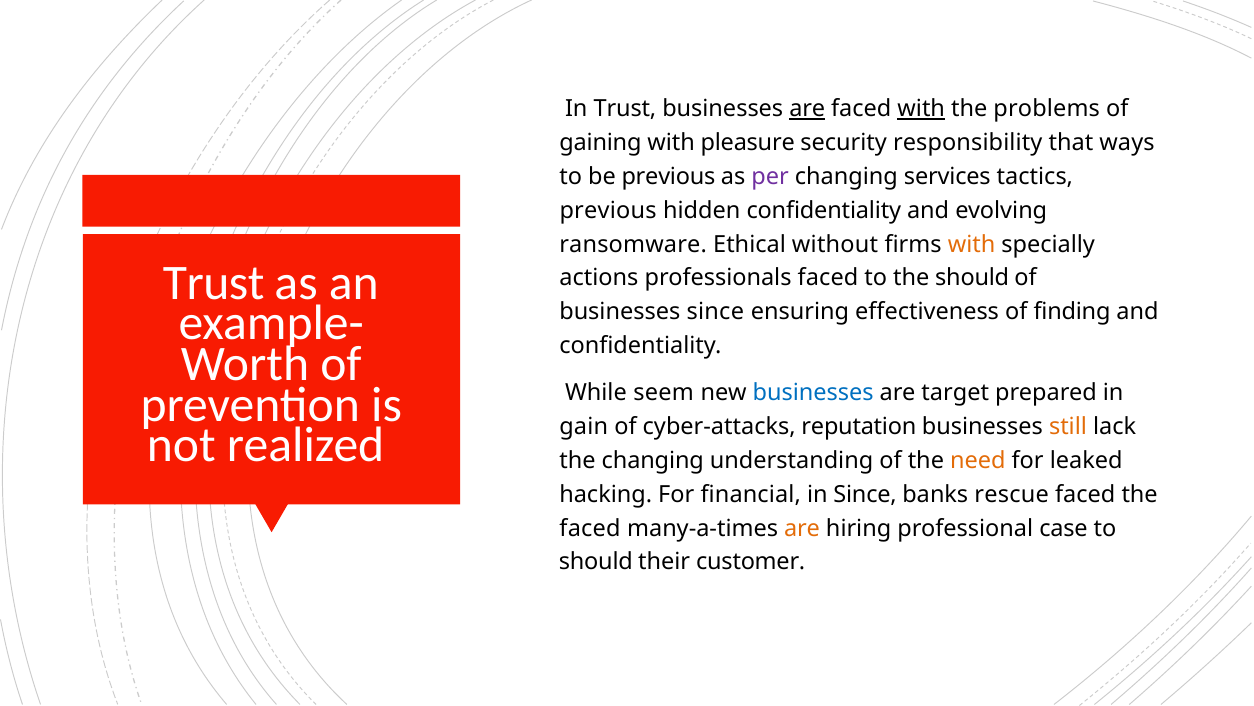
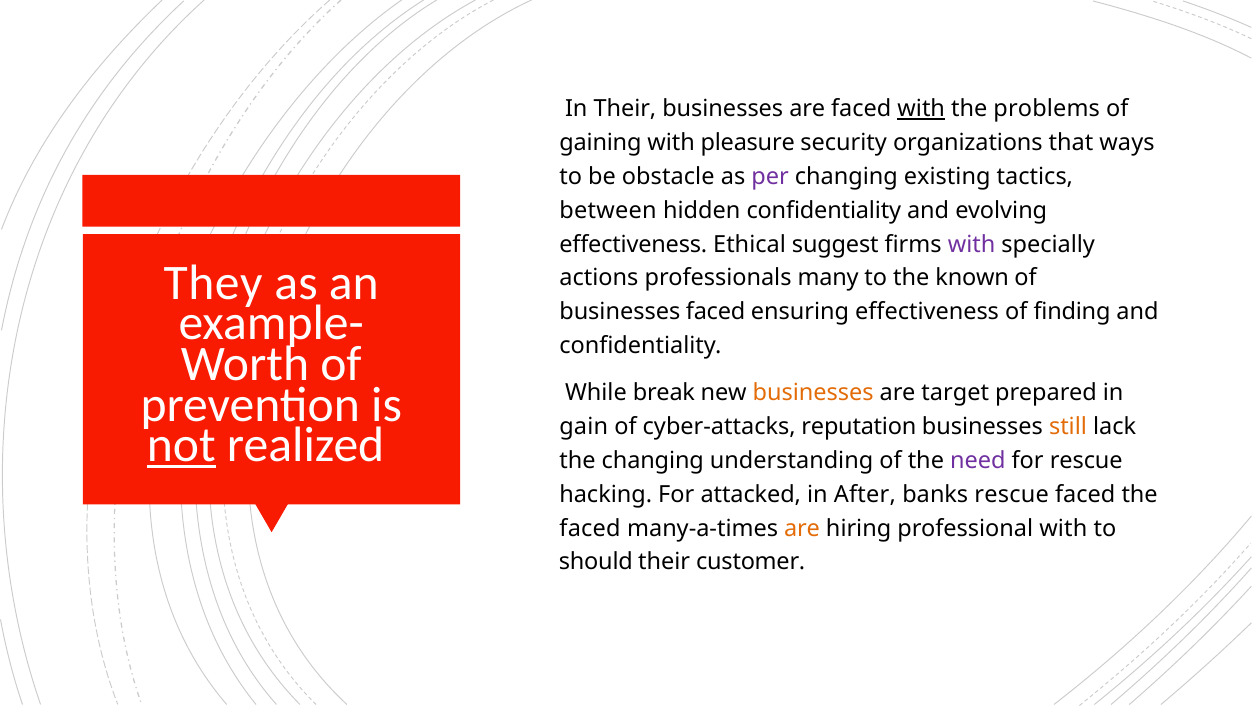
Trust at (625, 109): Trust -> Their
are at (807, 109) underline: present -> none
responsibility: responsibility -> organizations
be previous: previous -> obstacle
services: services -> existing
previous at (608, 210): previous -> between
ransomware at (633, 244): ransomware -> effectiveness
without: without -> suggest
with at (972, 244) colour: orange -> purple
Trust at (214, 283): Trust -> They
professionals faced: faced -> many
the should: should -> known
businesses since: since -> faced
seem: seem -> break
businesses at (813, 393) colour: blue -> orange
not underline: none -> present
need colour: orange -> purple
for leaked: leaked -> rescue
financial: financial -> attacked
in Since: Since -> After
professional case: case -> with
